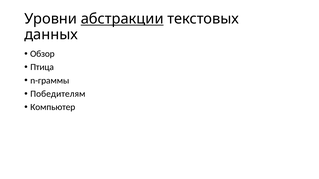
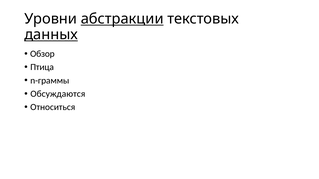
данных underline: none -> present
Победителям: Победителям -> Обсуждаются
Компьютер: Компьютер -> Относиться
